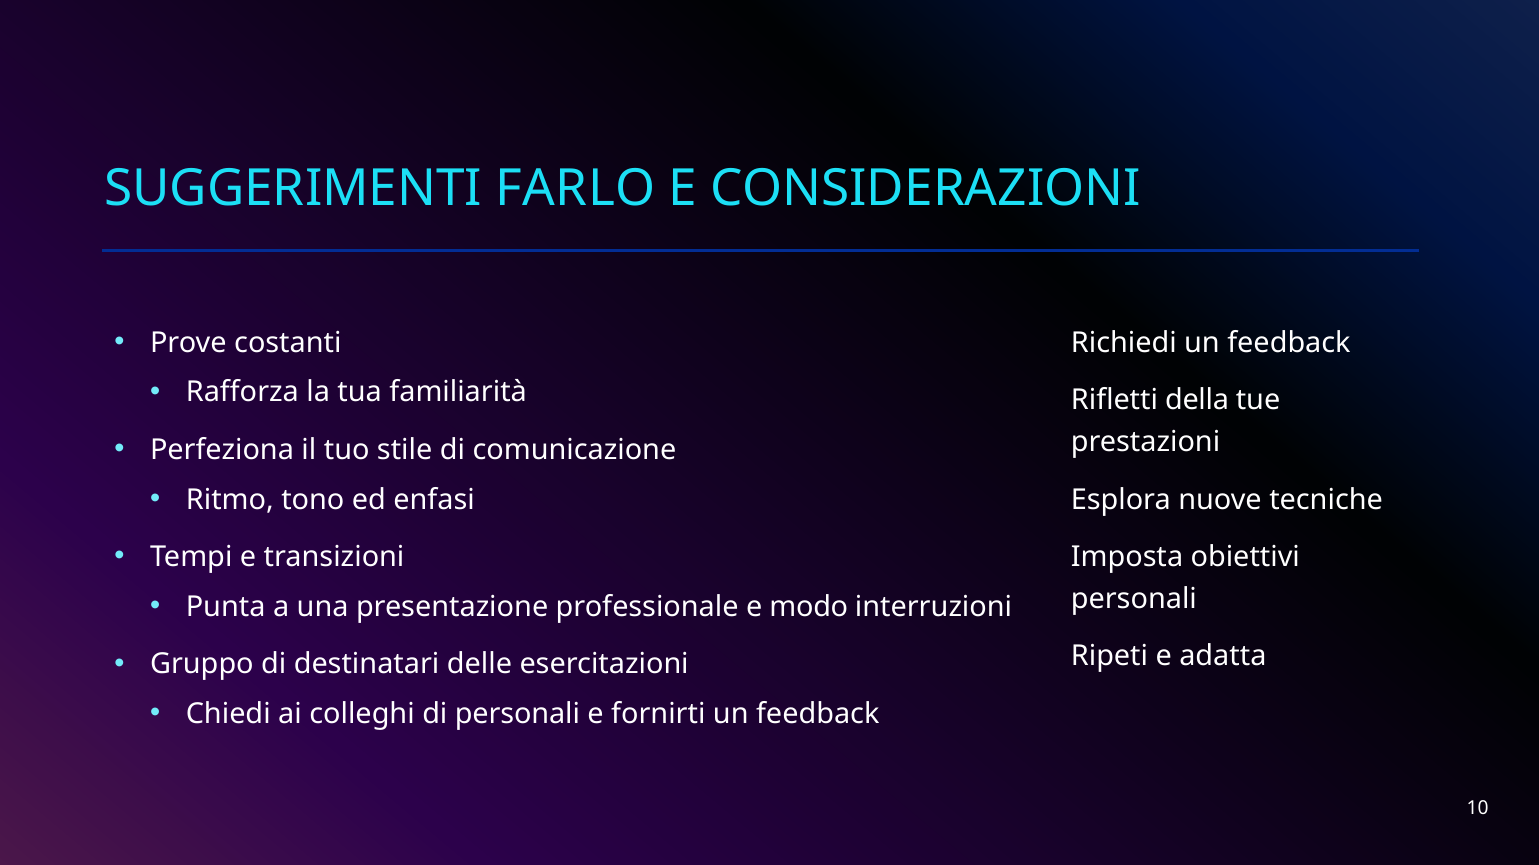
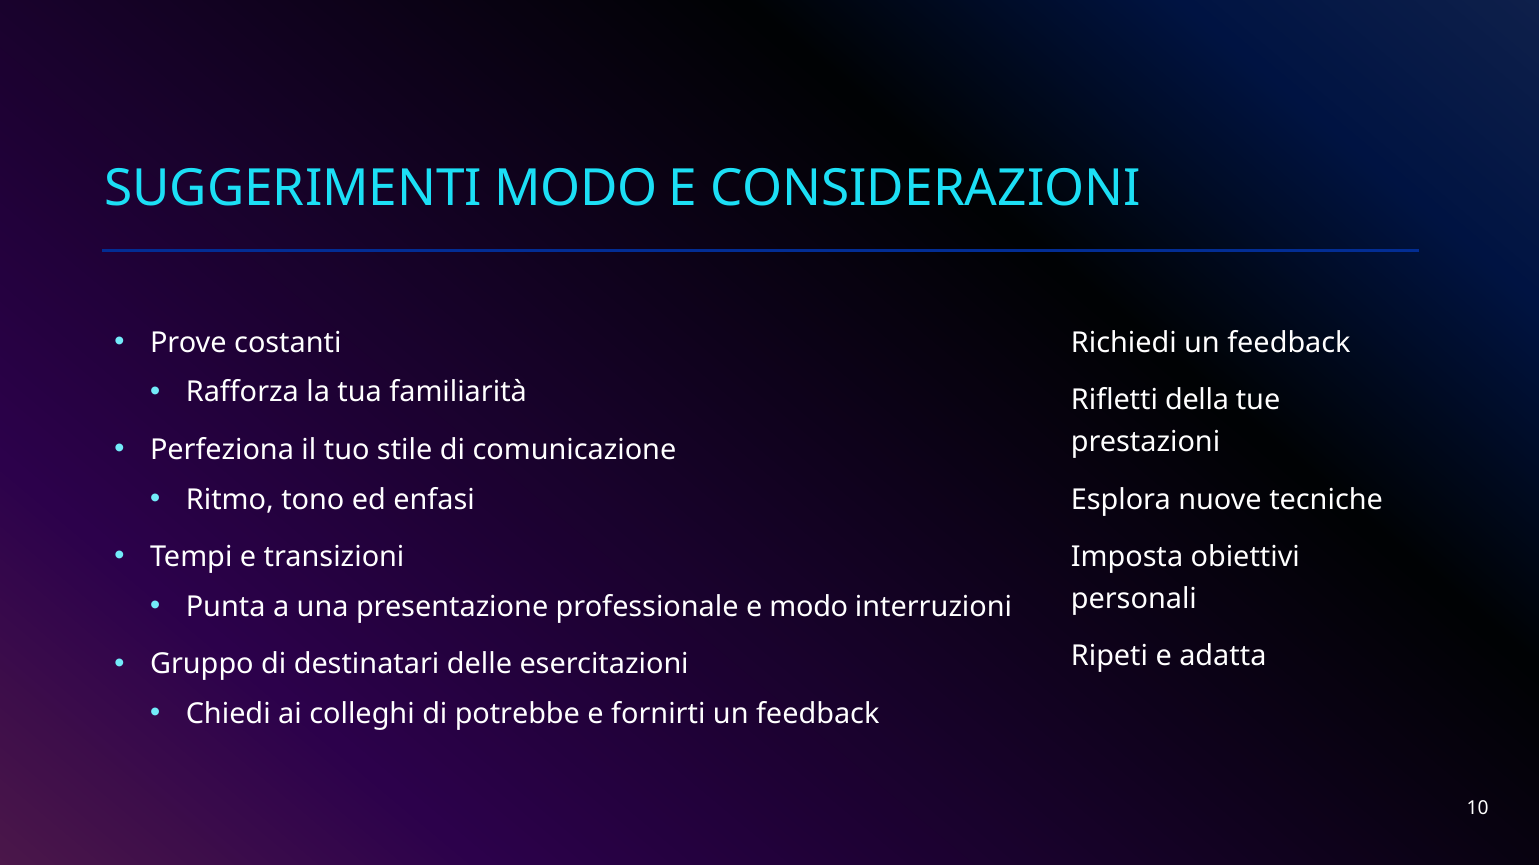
SUGGERIMENTI FARLO: FARLO -> MODO
di personali: personali -> potrebbe
